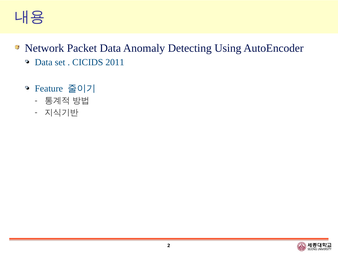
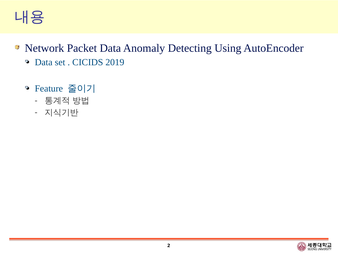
2011: 2011 -> 2019
